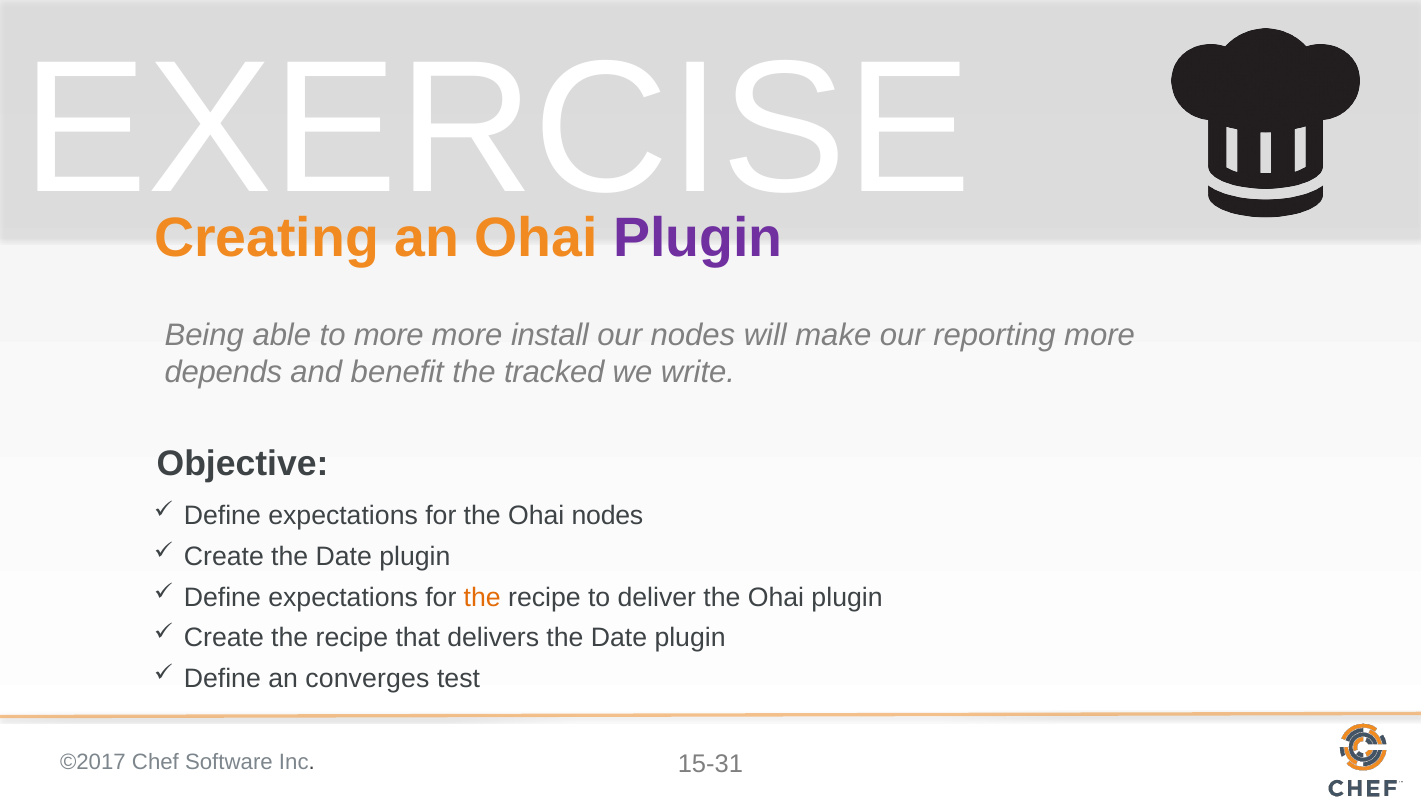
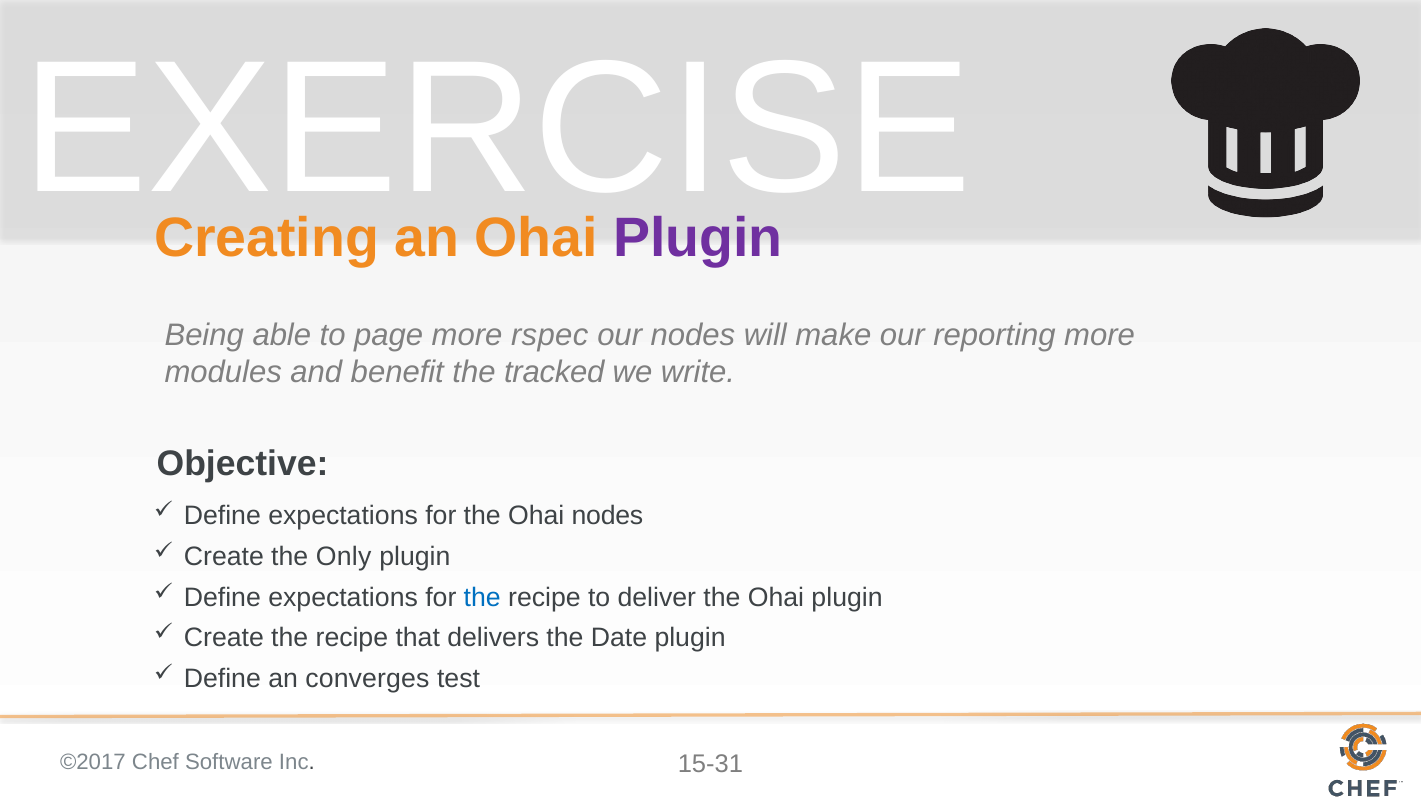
to more: more -> page
install: install -> rspec
depends: depends -> modules
Create the Date: Date -> Only
the at (482, 597) colour: orange -> blue
